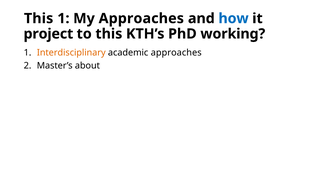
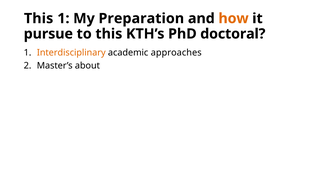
My Approaches: Approaches -> Preparation
how colour: blue -> orange
project: project -> pursue
working: working -> doctoral
